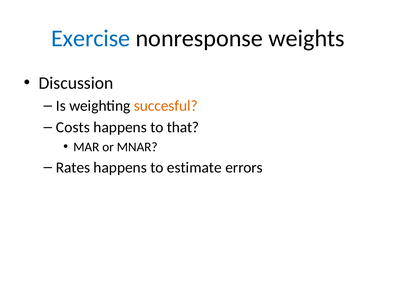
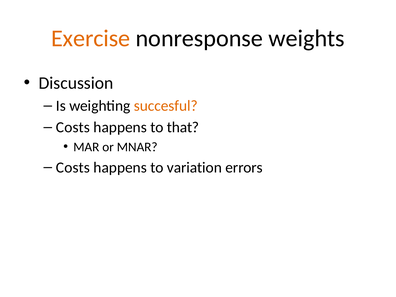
Exercise colour: blue -> orange
Rates at (73, 167): Rates -> Costs
estimate: estimate -> variation
